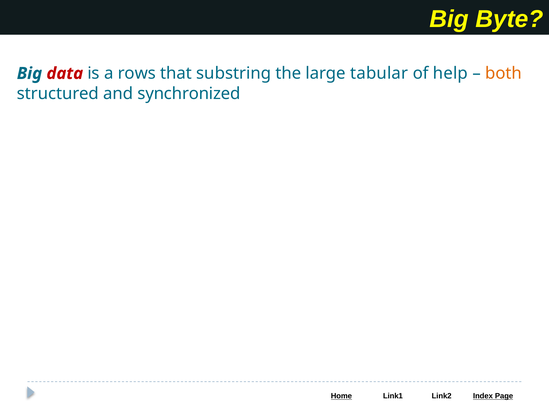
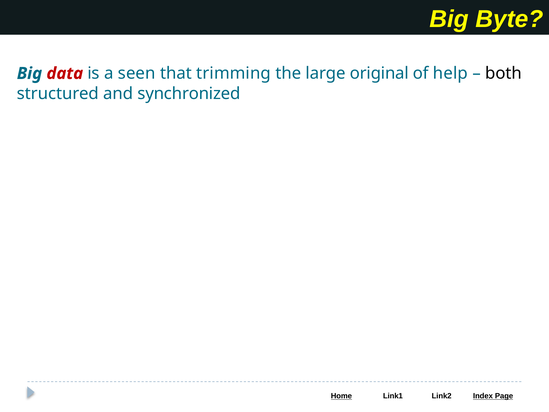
rows: rows -> seen
substring: substring -> trimming
tabular: tabular -> original
both colour: orange -> black
